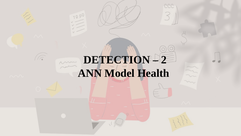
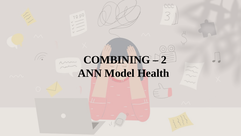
DETECTION: DETECTION -> COMBINING
